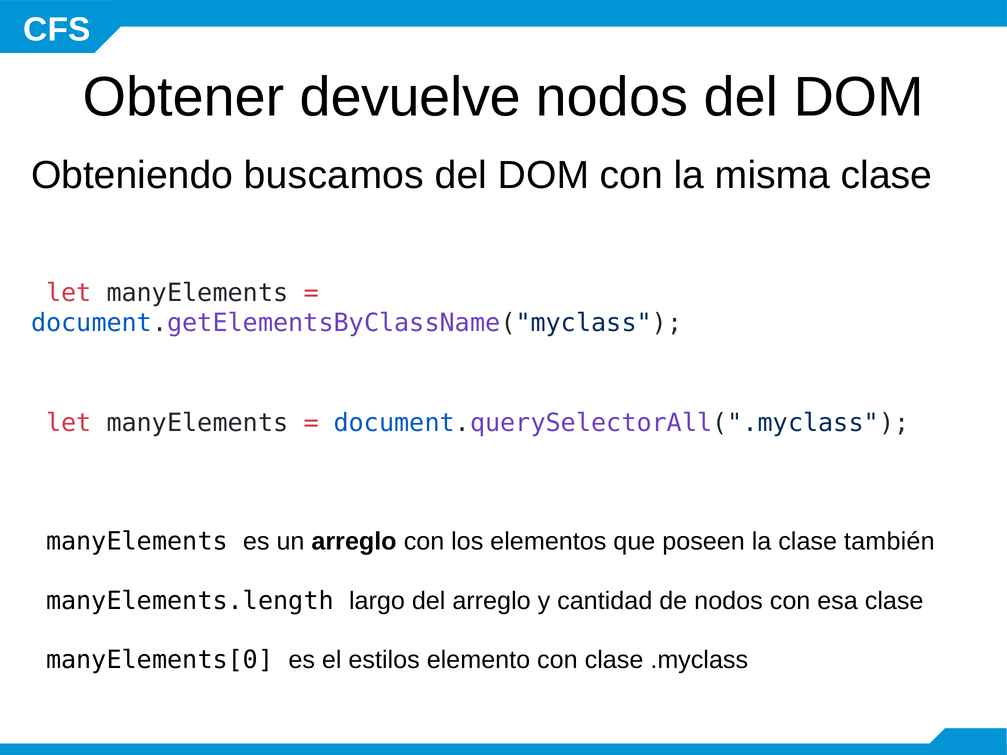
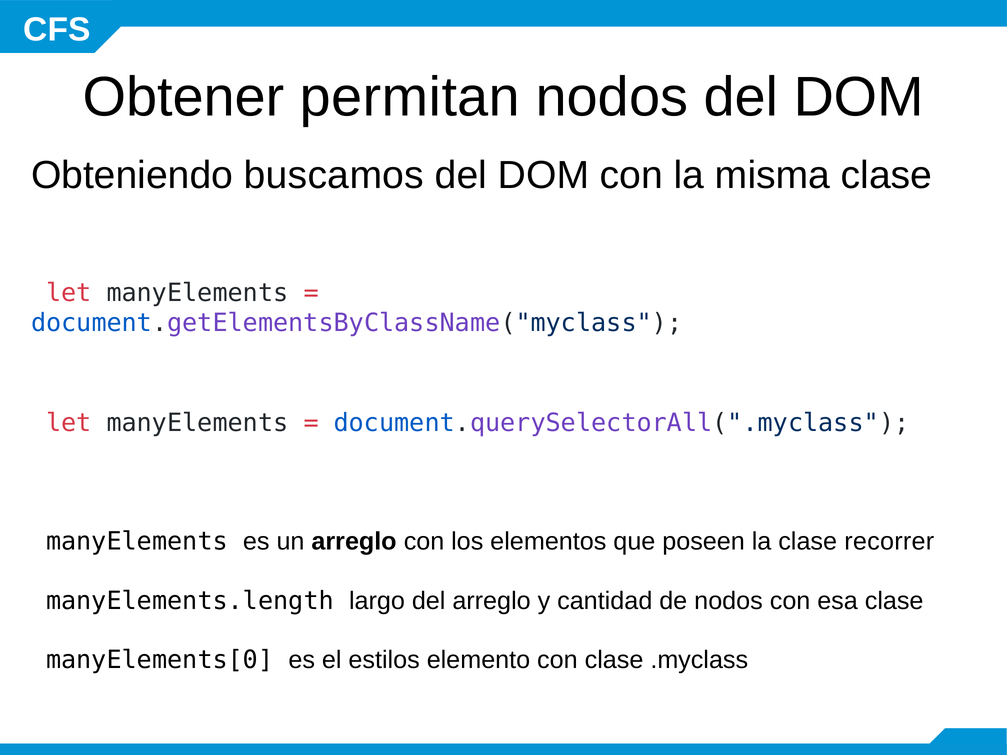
devuelve: devuelve -> permitan
también: también -> recorrer
